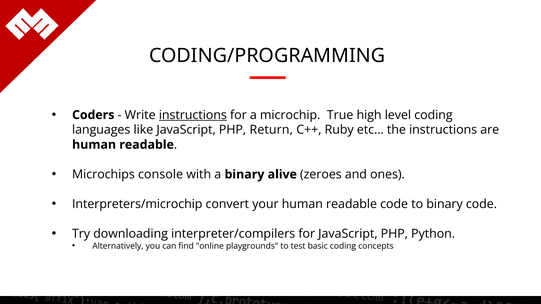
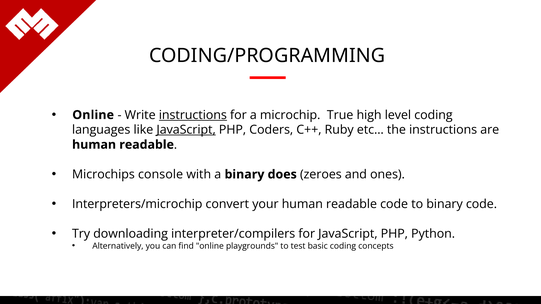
Coders at (93, 115): Coders -> Online
JavaScript at (186, 130) underline: none -> present
Return: Return -> Coders
alive: alive -> does
